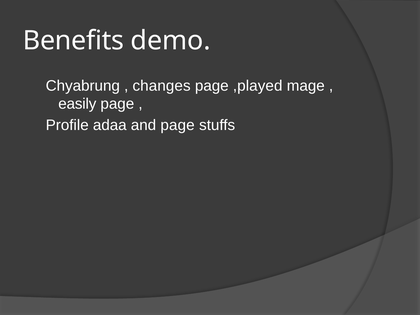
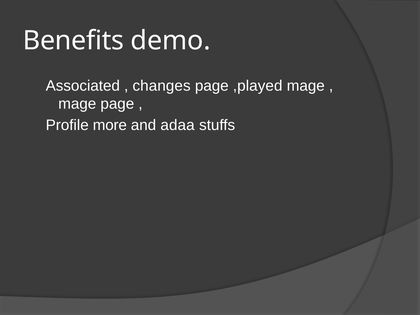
Chyabrung: Chyabrung -> Associated
easily at (77, 104): easily -> mage
adaa: adaa -> more
and page: page -> adaa
